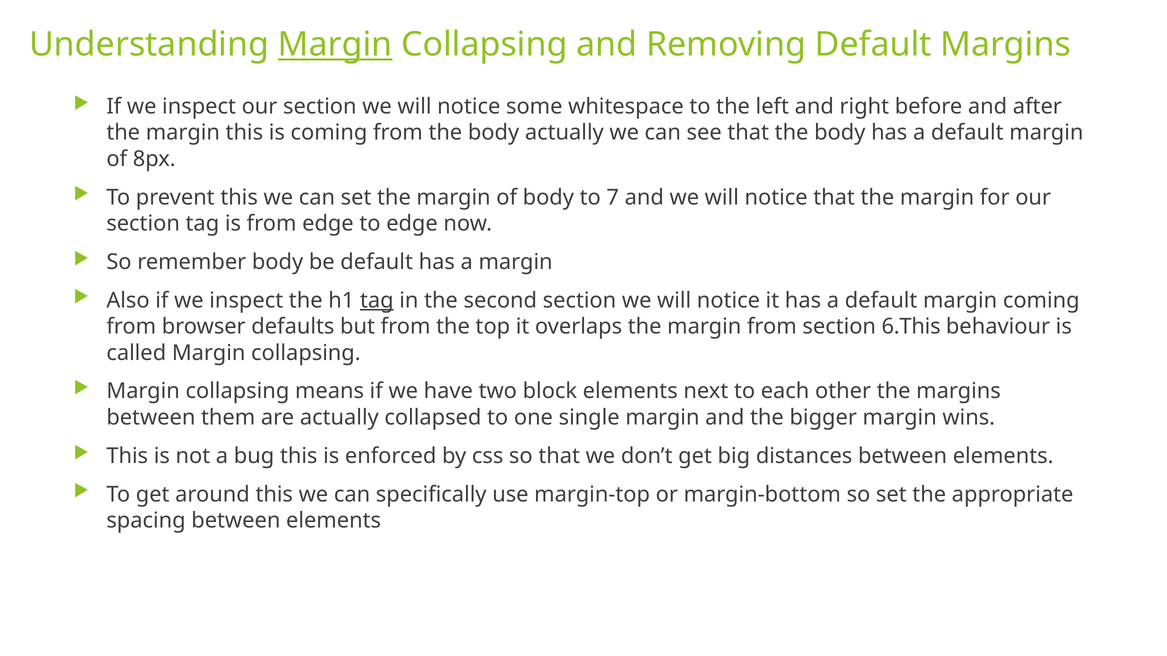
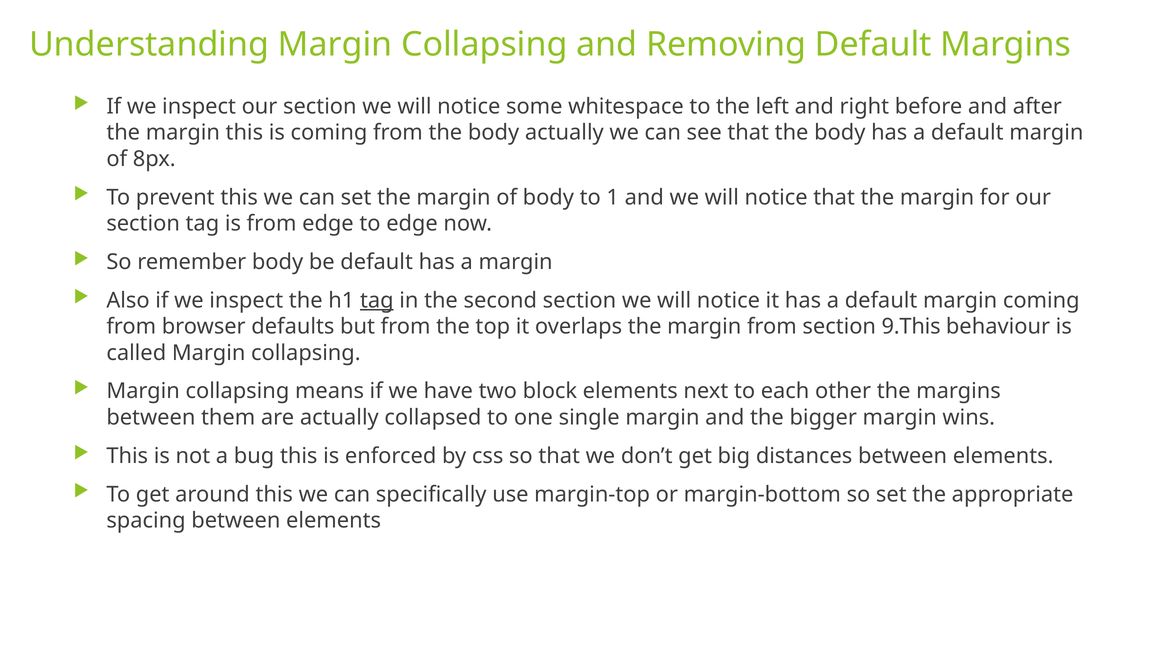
Margin at (335, 45) underline: present -> none
7: 7 -> 1
6.This: 6.This -> 9.This
